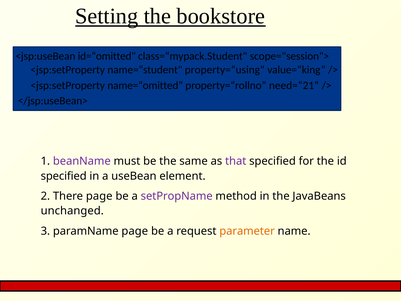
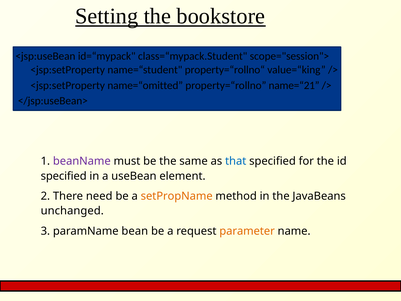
id=“omitted: id=“omitted -> id=“mypack
property=“using“: property=“using“ -> property=“rollno“
need=“21: need=“21 -> name=“21
that colour: purple -> blue
There page: page -> need
setPropName colour: purple -> orange
paramName page: page -> bean
